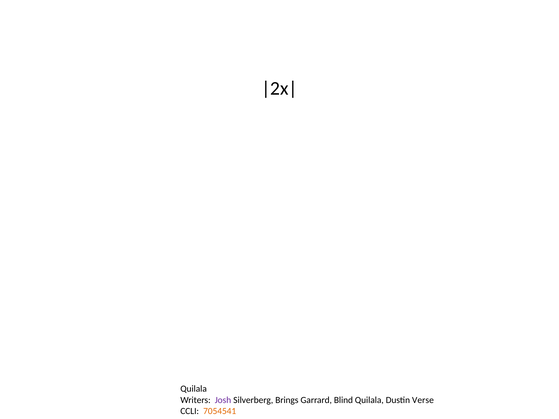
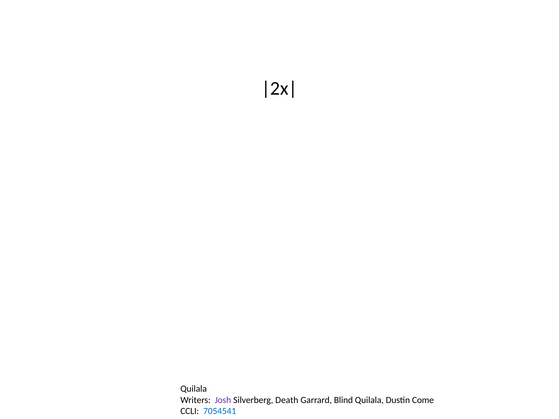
Brings: Brings -> Death
Verse: Verse -> Come
7054541 colour: orange -> blue
